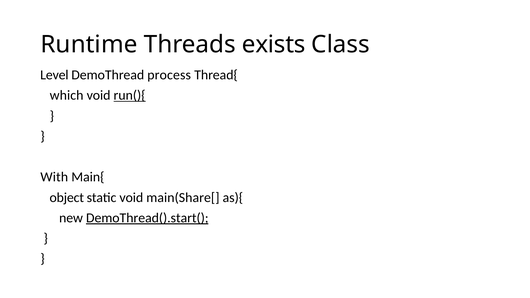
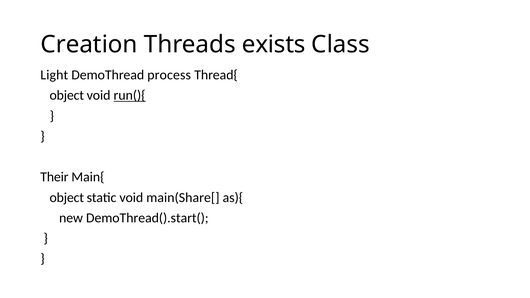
Runtime: Runtime -> Creation
Level: Level -> Light
which at (67, 95): which -> object
With: With -> Their
DemoThread().start( underline: present -> none
